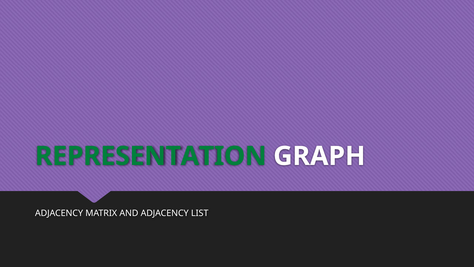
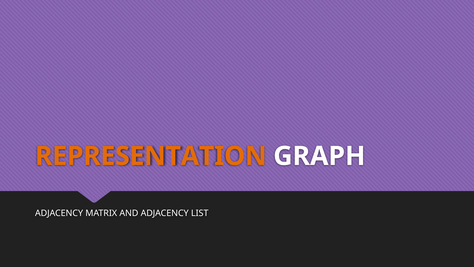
REPRESENTATION colour: green -> orange
